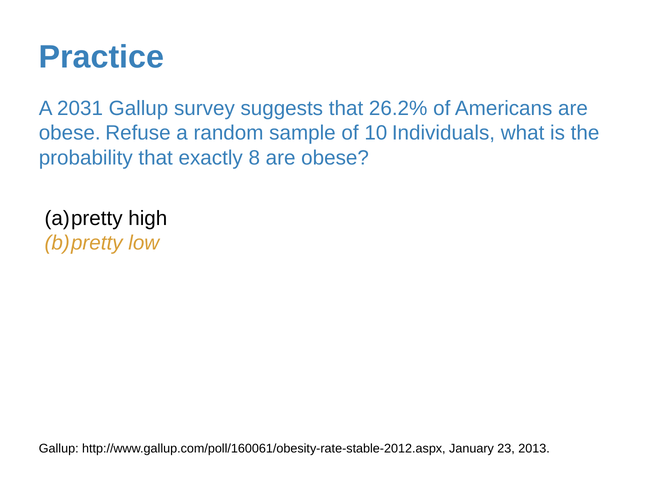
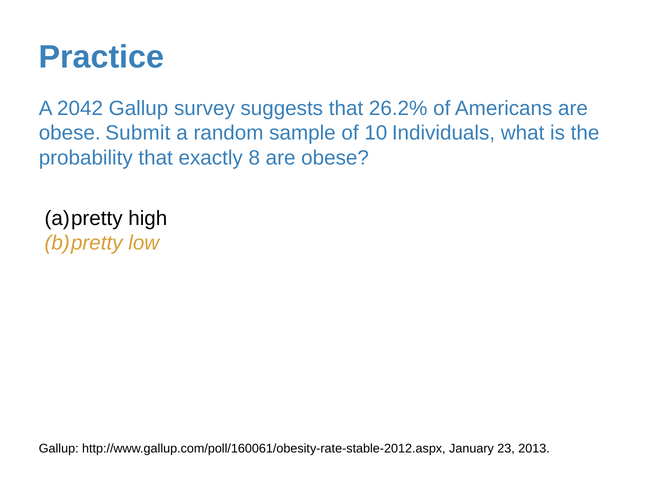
2031: 2031 -> 2042
Refuse: Refuse -> Submit
